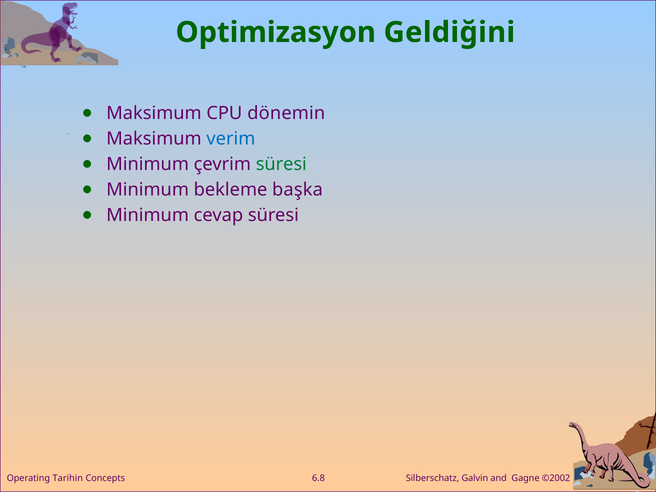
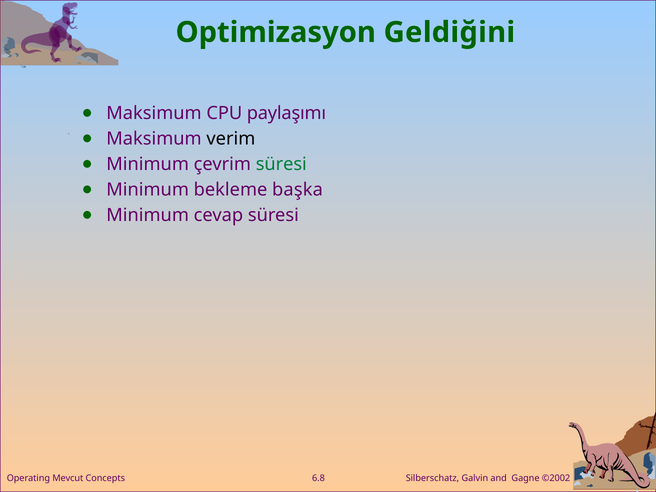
dönemin: dönemin -> paylaşımı
verim colour: blue -> black
Tarihin: Tarihin -> Mevcut
